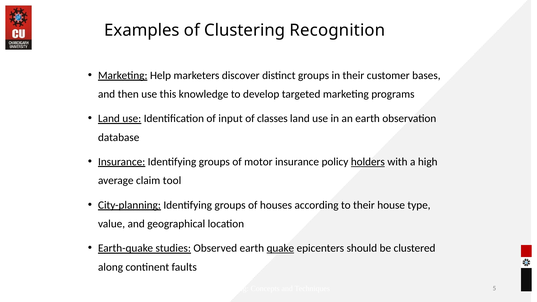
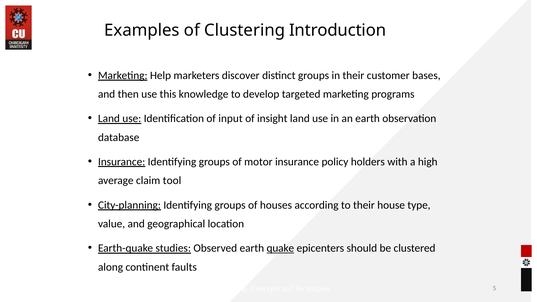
Recognition: Recognition -> Introduction
classes: classes -> insight
holders underline: present -> none
